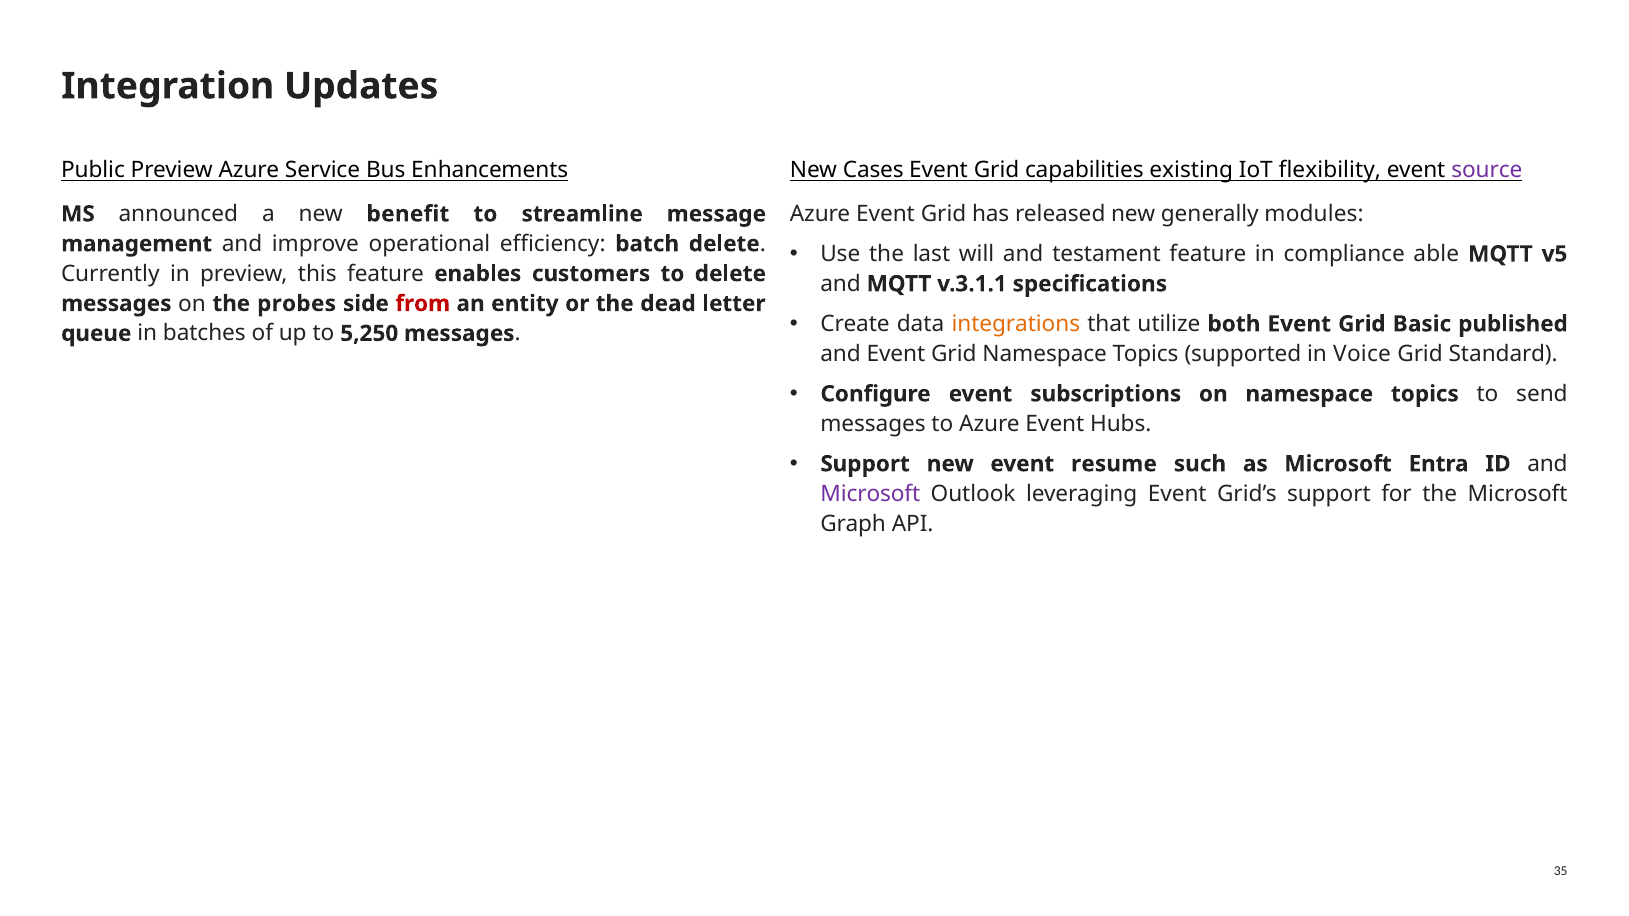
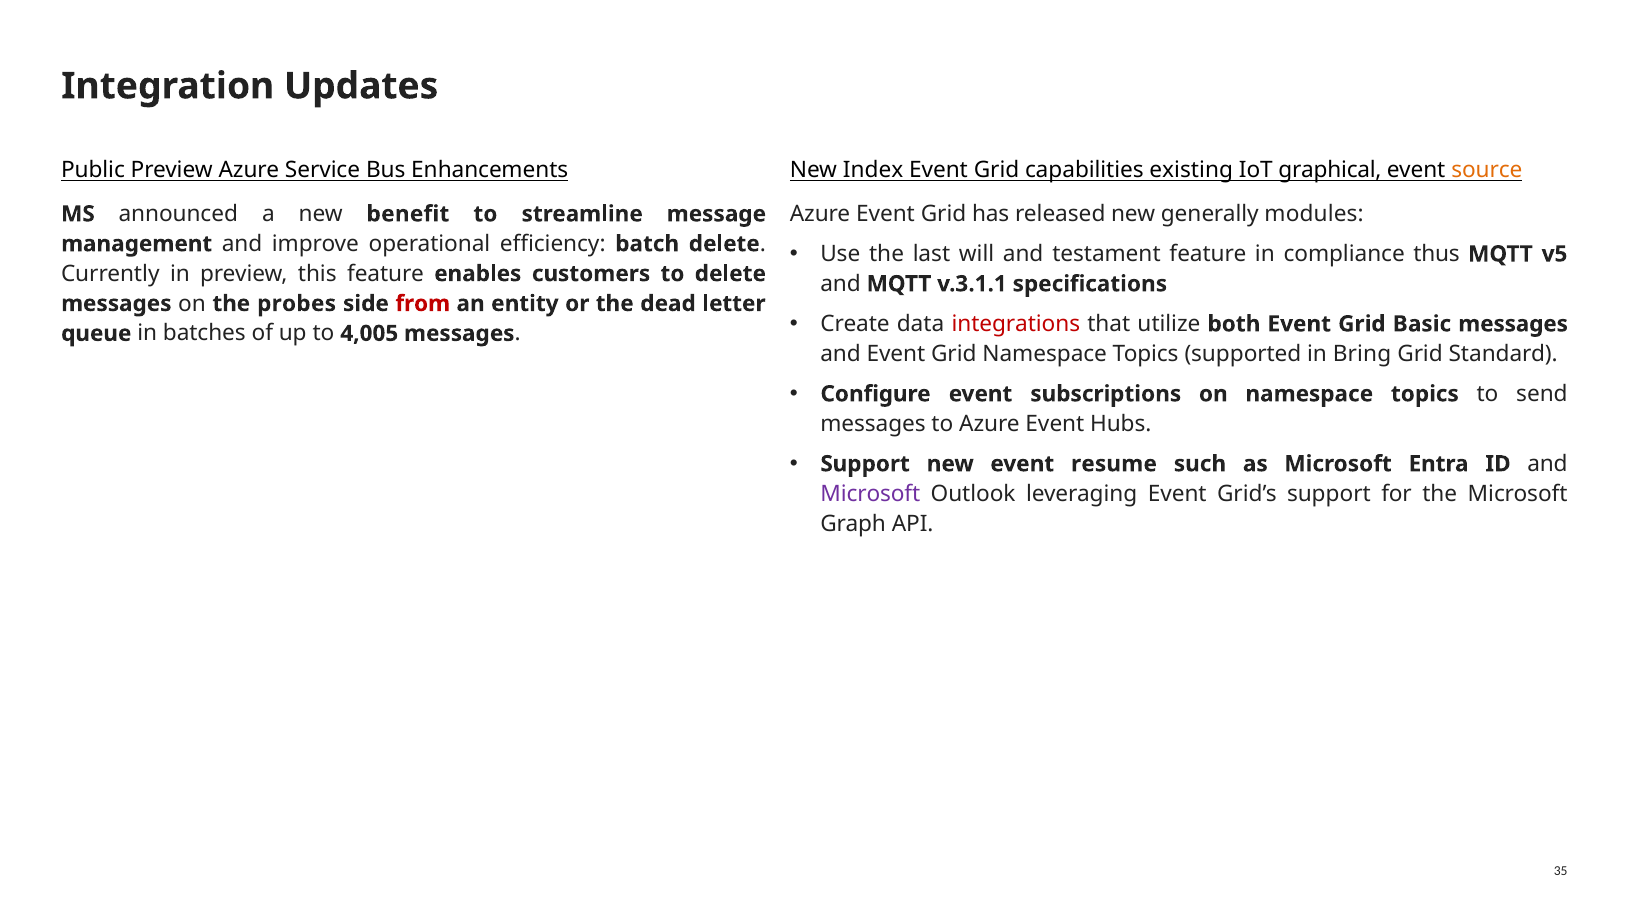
Cases: Cases -> Index
flexibility: flexibility -> graphical
source colour: purple -> orange
able: able -> thus
integrations colour: orange -> red
Basic published: published -> messages
5,250: 5,250 -> 4,005
Voice: Voice -> Bring
